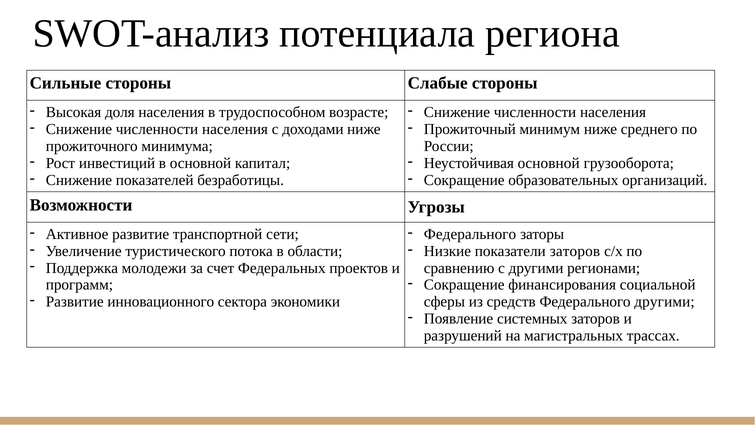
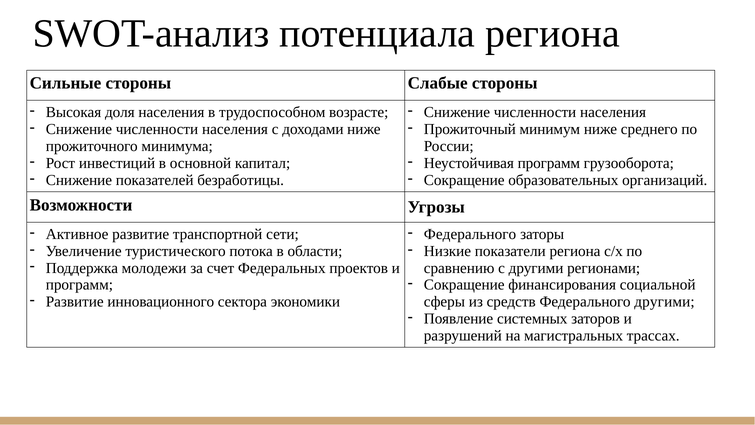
Неустойчивая основной: основной -> программ
показатели заторов: заторов -> региона
